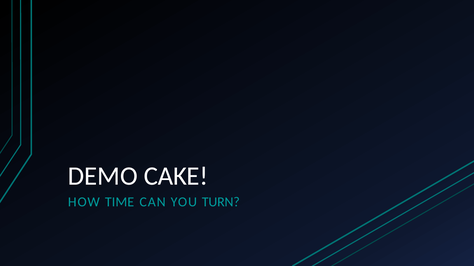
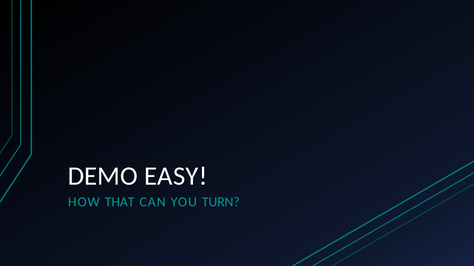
CAKE: CAKE -> EASY
TIME: TIME -> THAT
